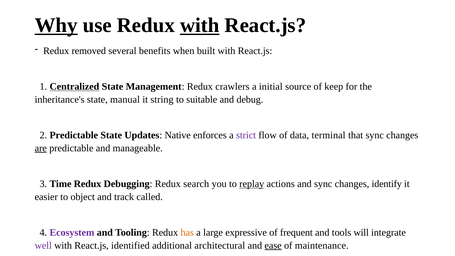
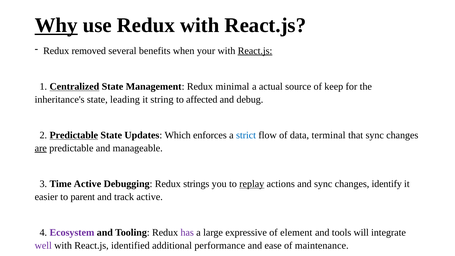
with at (200, 25) underline: present -> none
built: built -> your
React.js at (255, 51) underline: none -> present
crawlers: crawlers -> minimal
initial: initial -> actual
manual: manual -> leading
suitable: suitable -> affected
Predictable at (74, 135) underline: none -> present
Native: Native -> Which
strict colour: purple -> blue
Time Redux: Redux -> Active
search: search -> strings
object: object -> parent
track called: called -> active
has colour: orange -> purple
frequent: frequent -> element
architectural: architectural -> performance
ease underline: present -> none
